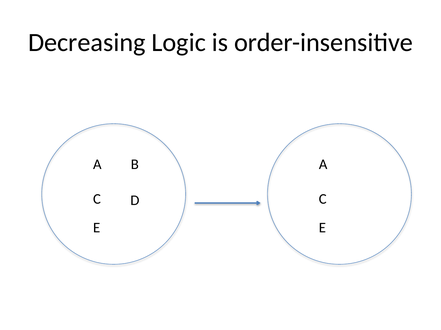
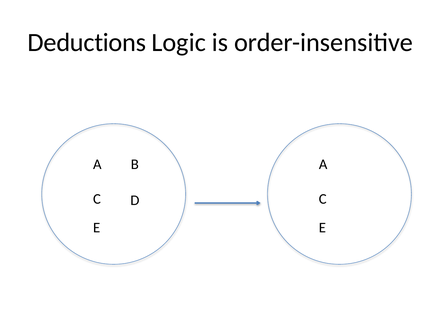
Decreasing: Decreasing -> Deductions
